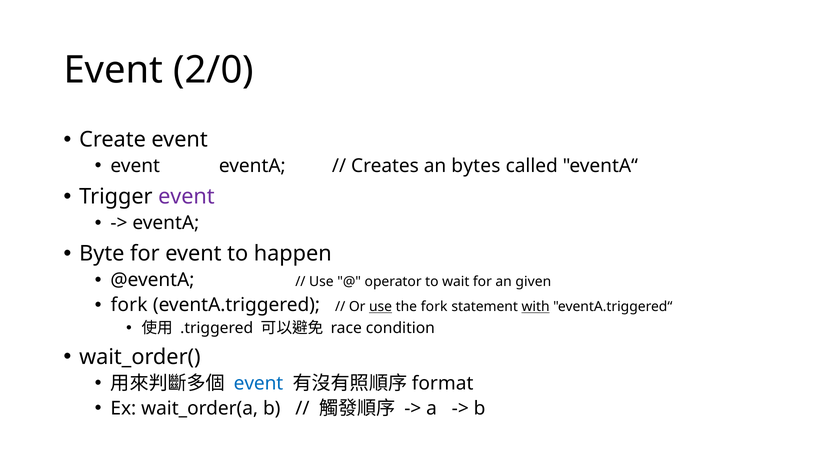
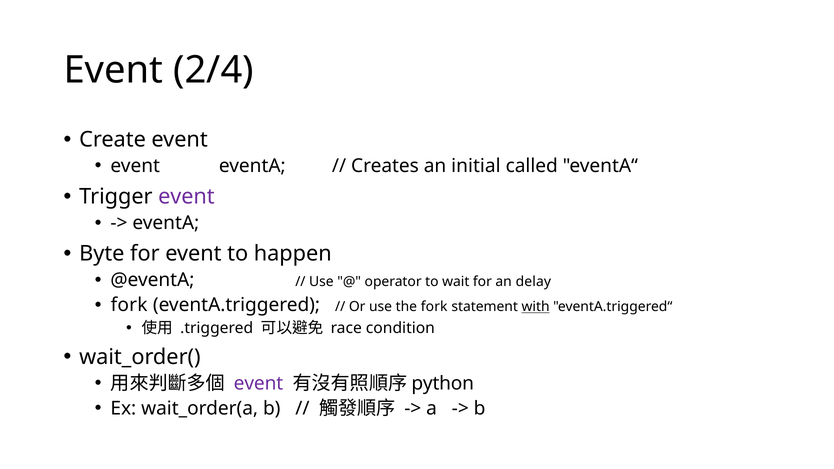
2/0: 2/0 -> 2/4
bytes: bytes -> initial
given: given -> delay
use at (381, 307) underline: present -> none
event at (258, 383) colour: blue -> purple
format: format -> python
